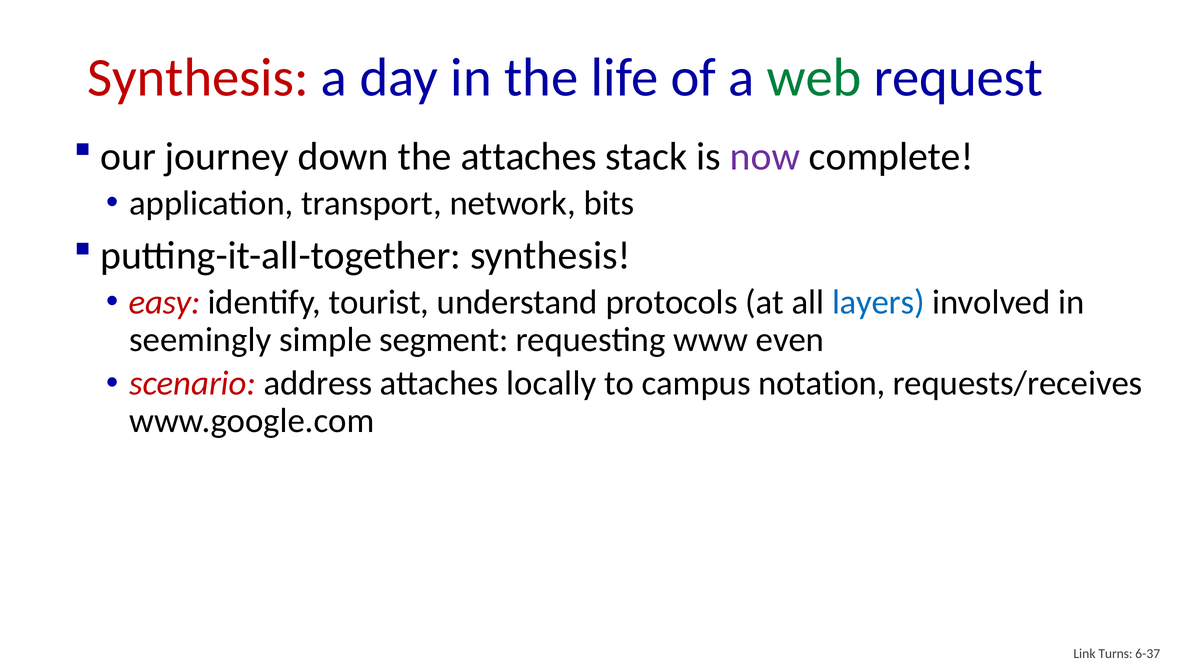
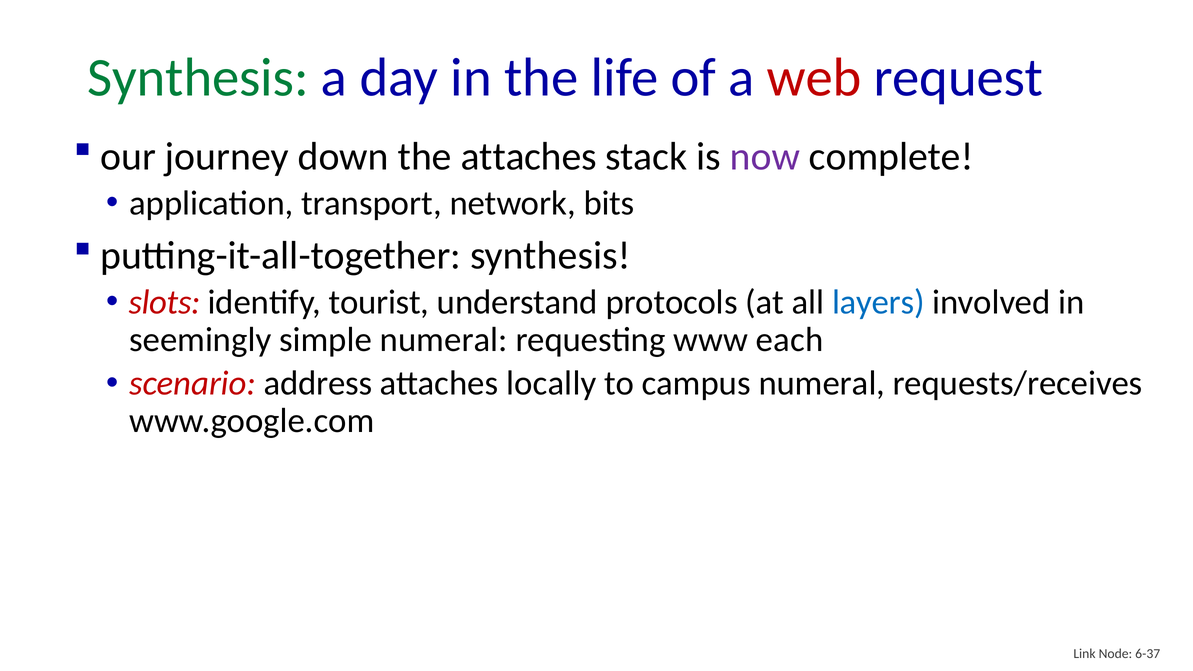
Synthesis at (198, 78) colour: red -> green
web colour: green -> red
easy: easy -> slots
simple segment: segment -> numeral
even: even -> each
campus notation: notation -> numeral
Turns: Turns -> Node
